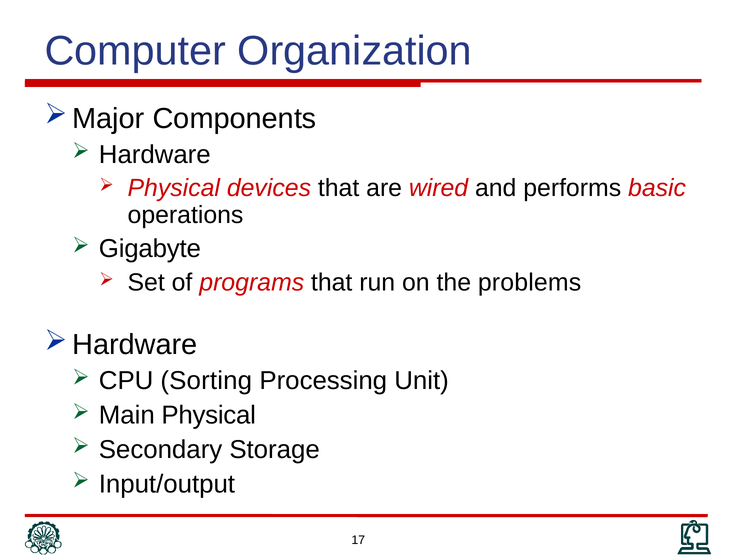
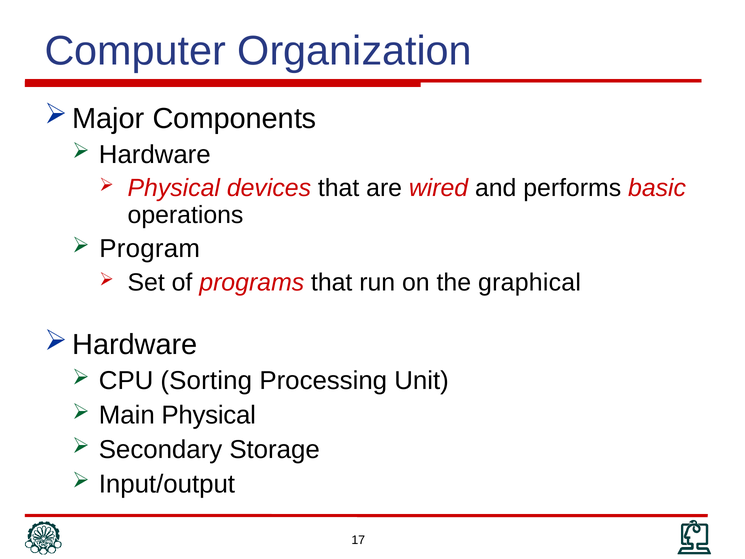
Gigabyte: Gigabyte -> Program
problems: problems -> graphical
